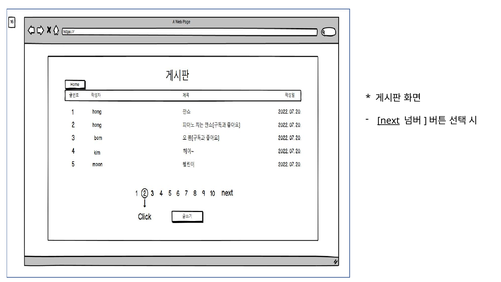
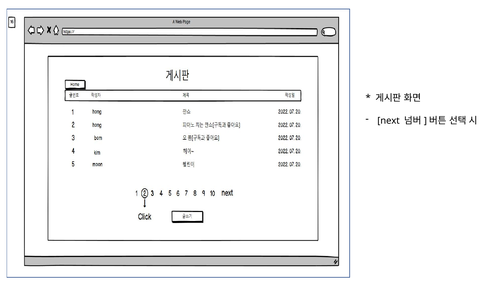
next underline: present -> none
